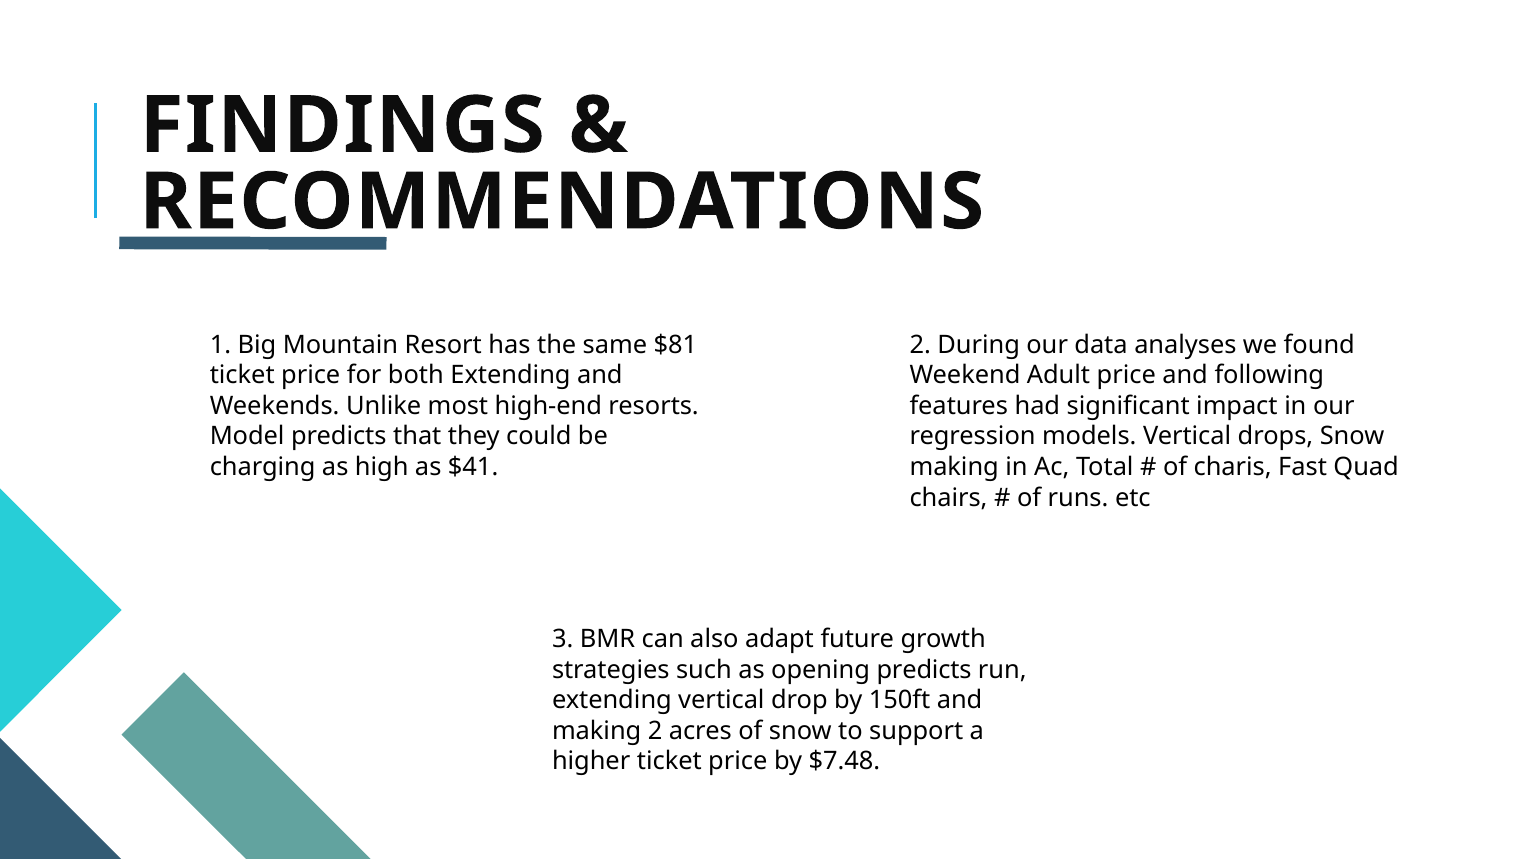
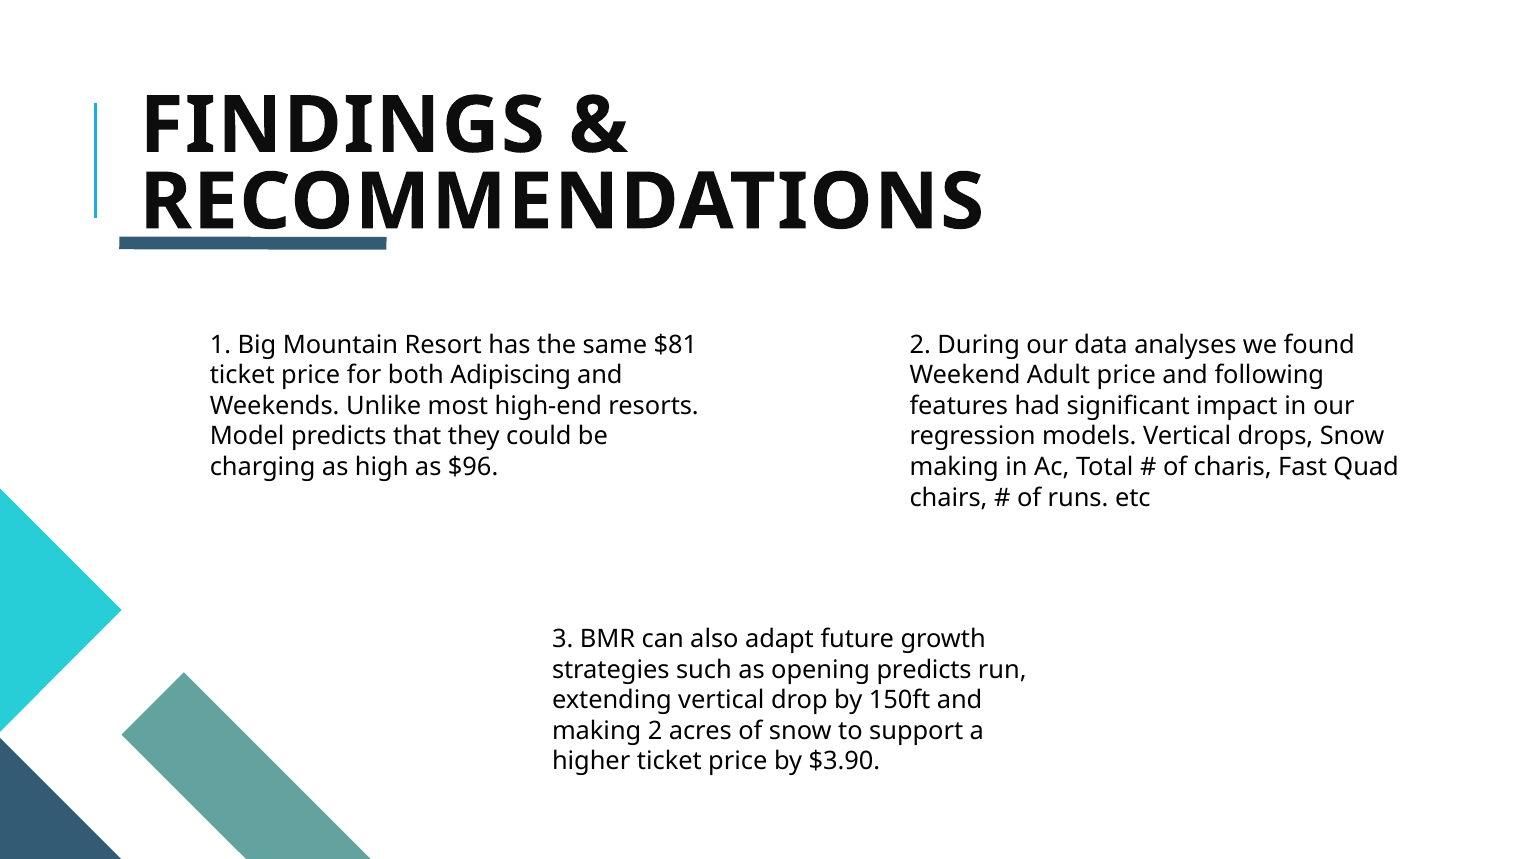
both Extending: Extending -> Adipiscing
$41: $41 -> $96
$7.48: $7.48 -> $3.90
